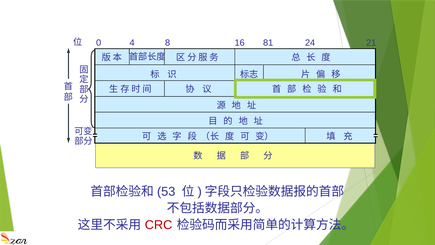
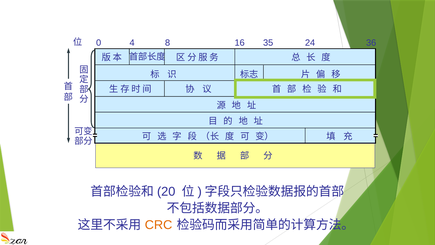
81: 81 -> 35
21: 21 -> 36
53: 53 -> 20
CRC colour: red -> orange
